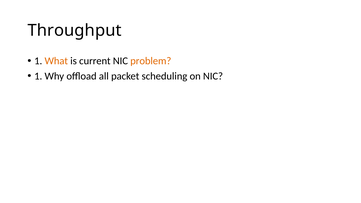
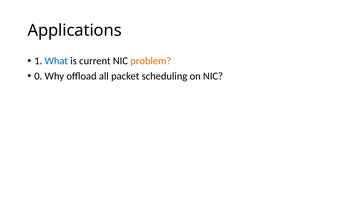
Throughput: Throughput -> Applications
What colour: orange -> blue
1 at (38, 76): 1 -> 0
